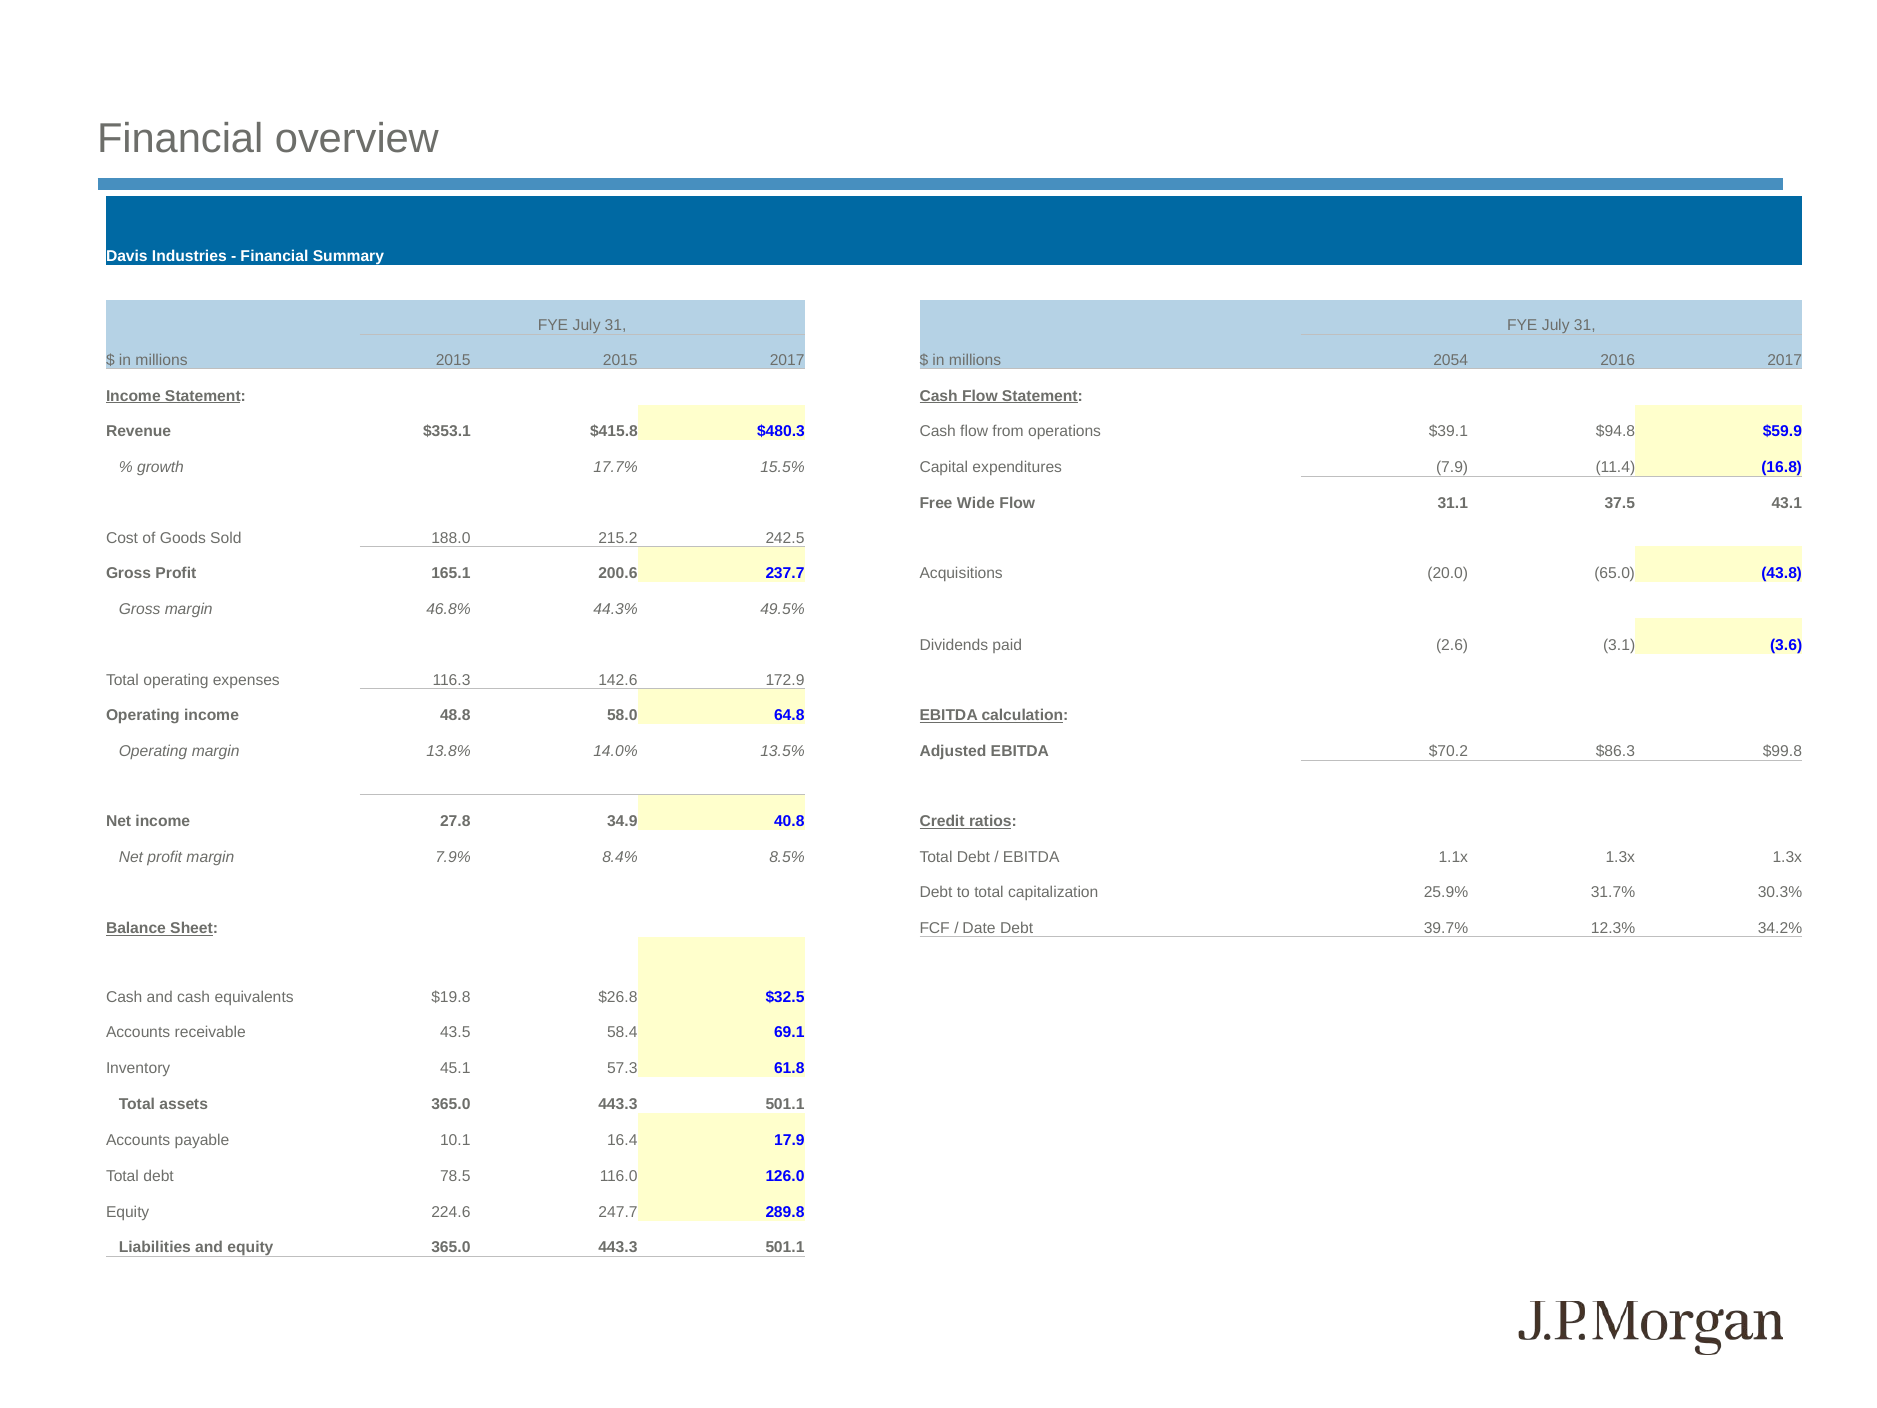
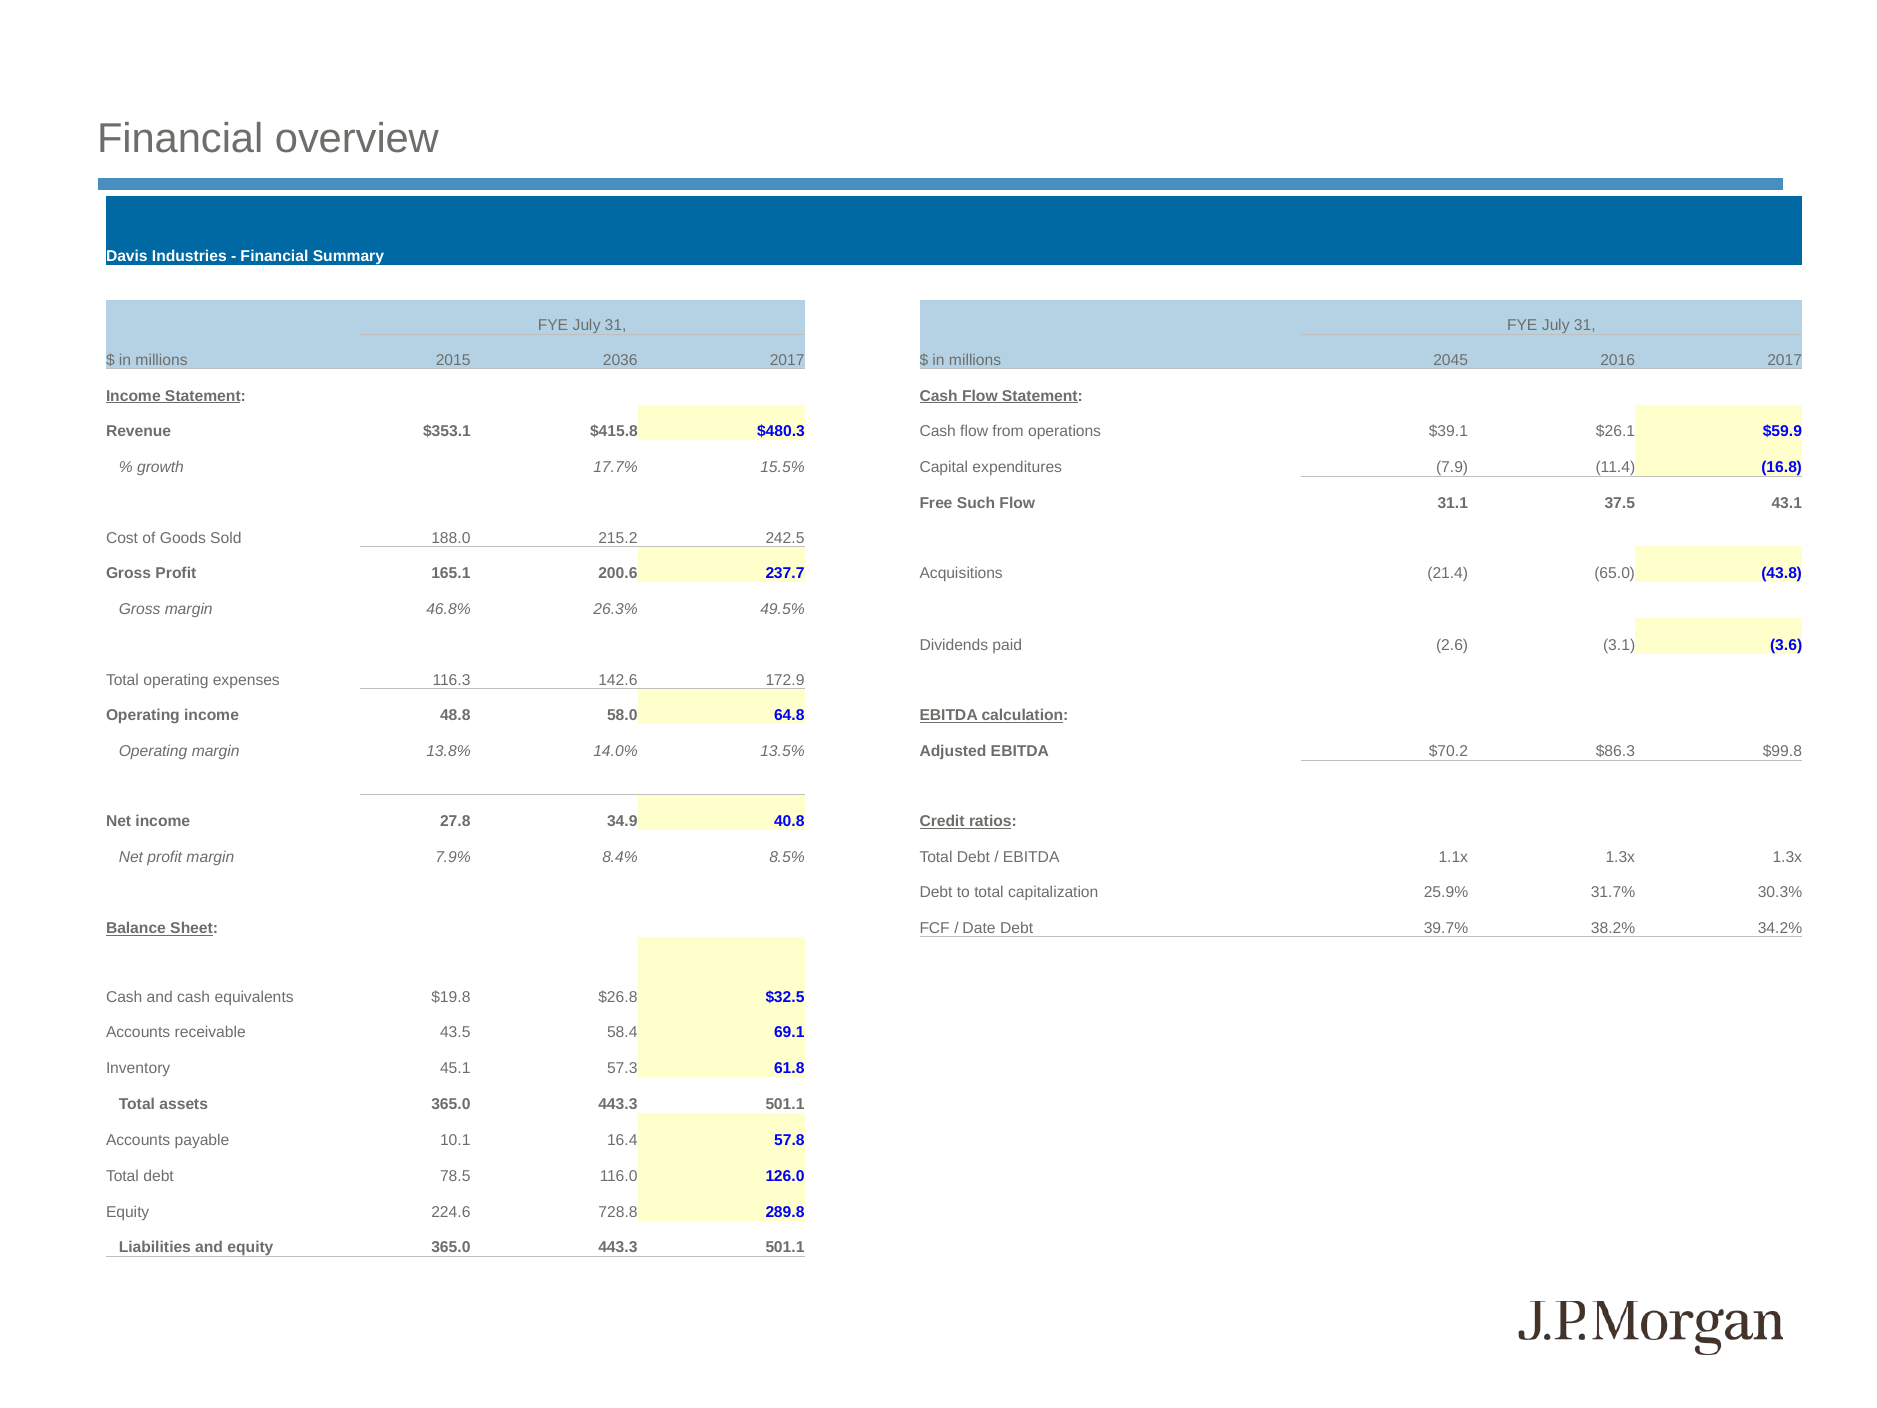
2015 2015: 2015 -> 2036
2054: 2054 -> 2045
$94.8: $94.8 -> $26.1
Wide: Wide -> Such
20.0: 20.0 -> 21.4
44.3%: 44.3% -> 26.3%
12.3%: 12.3% -> 38.2%
17.9: 17.9 -> 57.8
247.7: 247.7 -> 728.8
